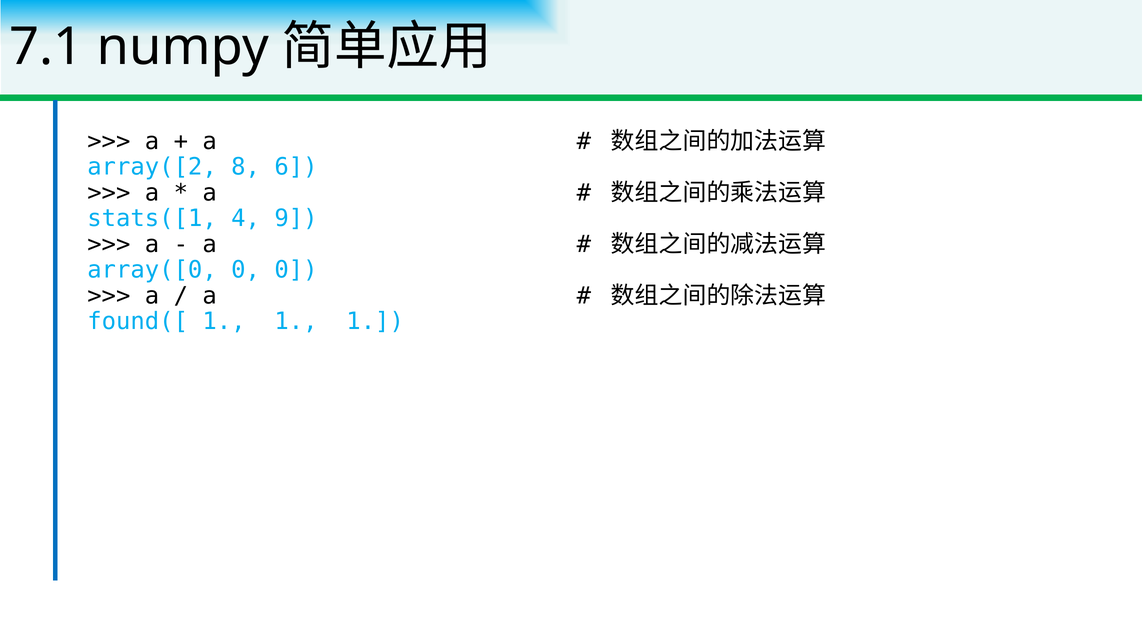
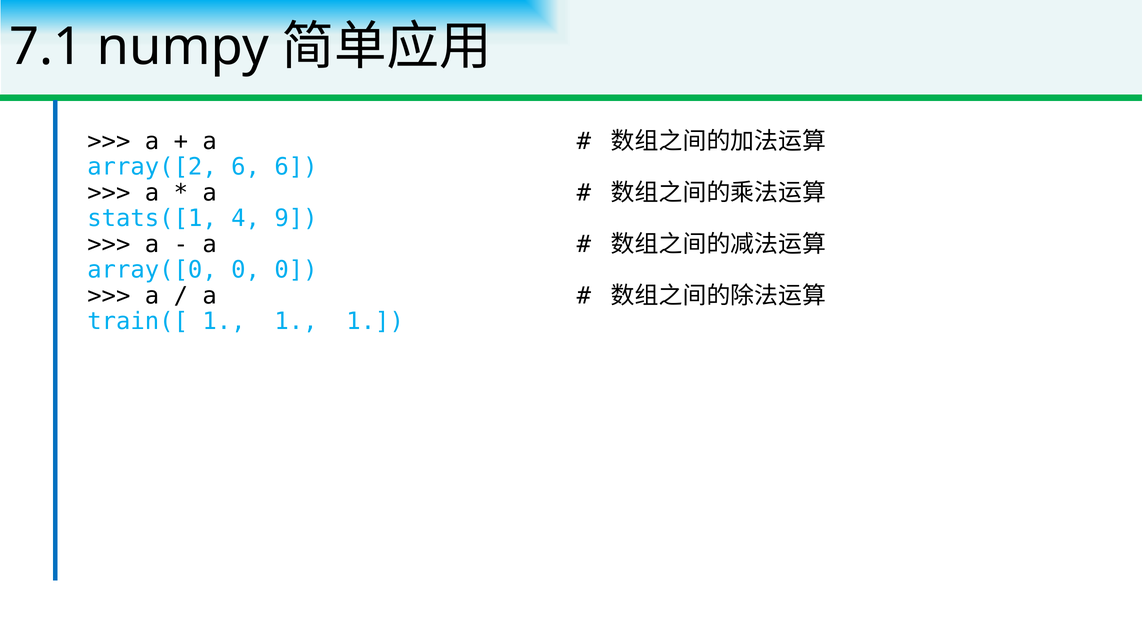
array([2 8: 8 -> 6
found([: found([ -> train([
